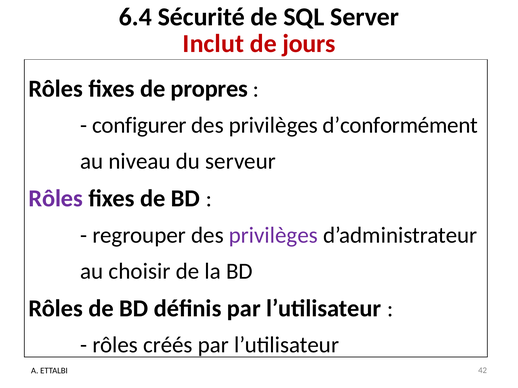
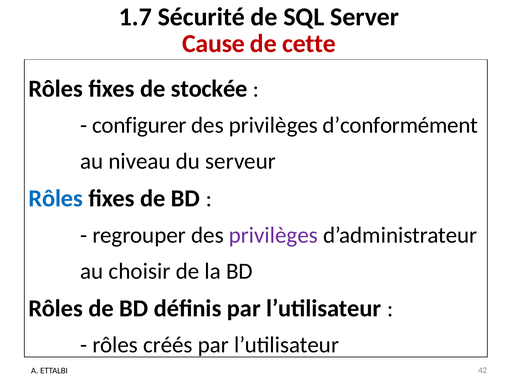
6.4: 6.4 -> 1.7
Inclut: Inclut -> Cause
jours: jours -> cette
propres: propres -> stockée
Rôles at (56, 199) colour: purple -> blue
